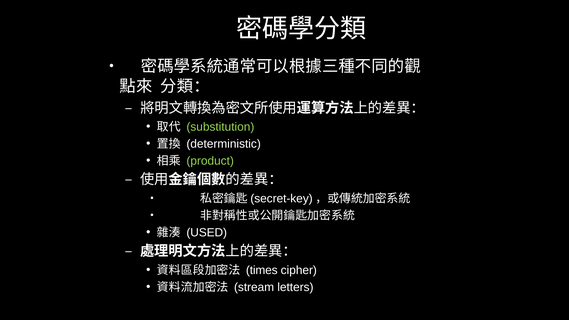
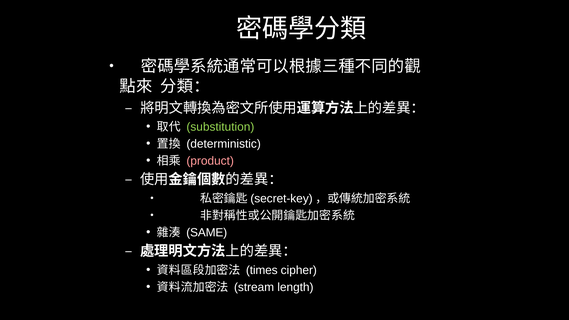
product colour: light green -> pink
USED: USED -> SAME
letters: letters -> length
